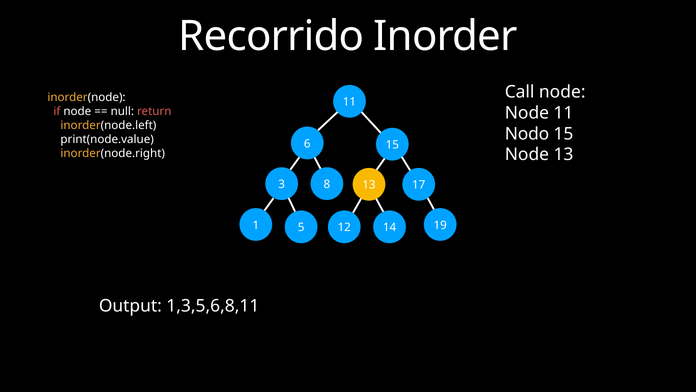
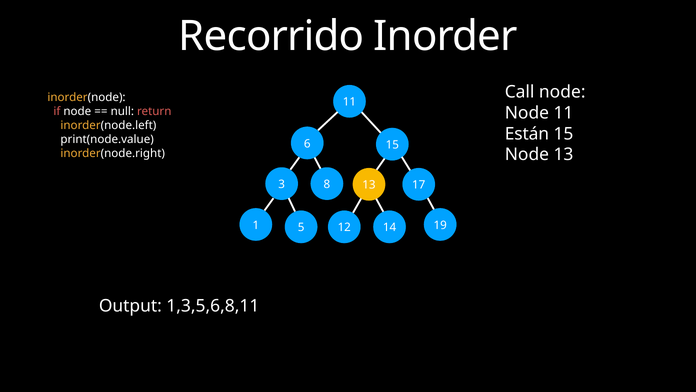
Nodo: Nodo -> Están
